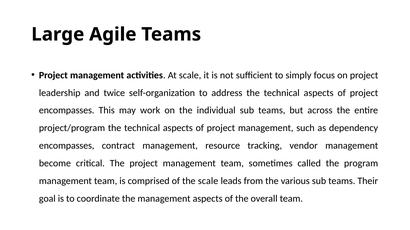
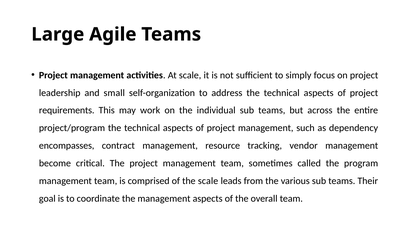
twice: twice -> small
encompasses at (67, 111): encompasses -> requirements
